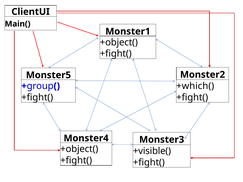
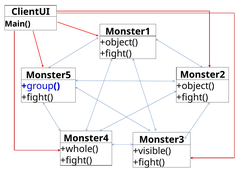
+which( at (195, 86): +which( -> +object(
+object( at (79, 149): +object( -> +whole(
